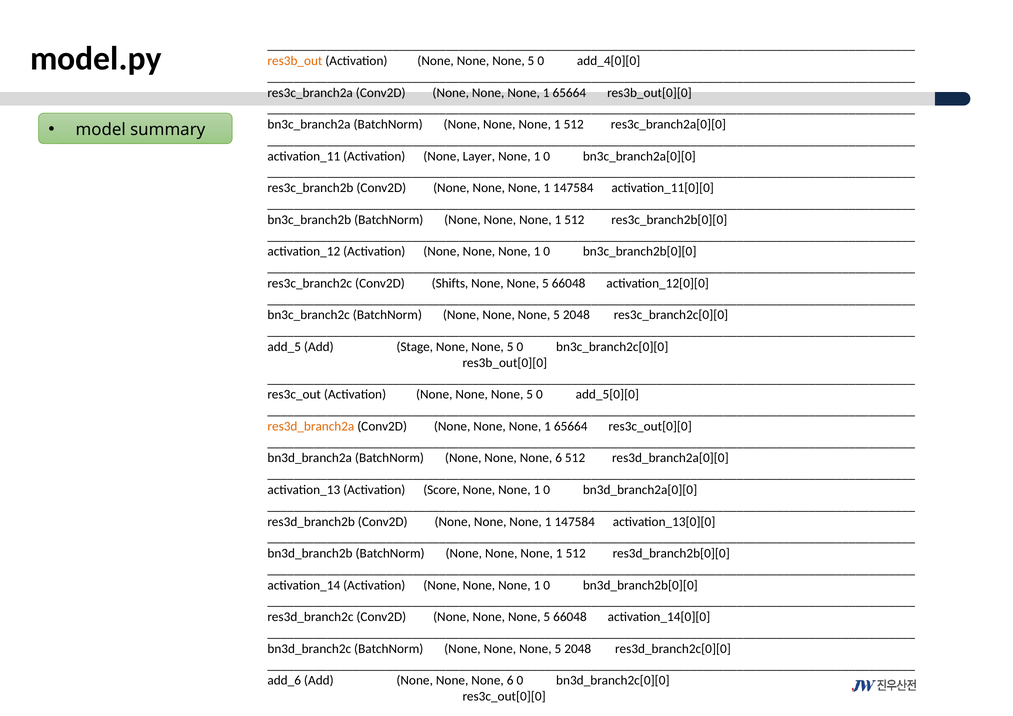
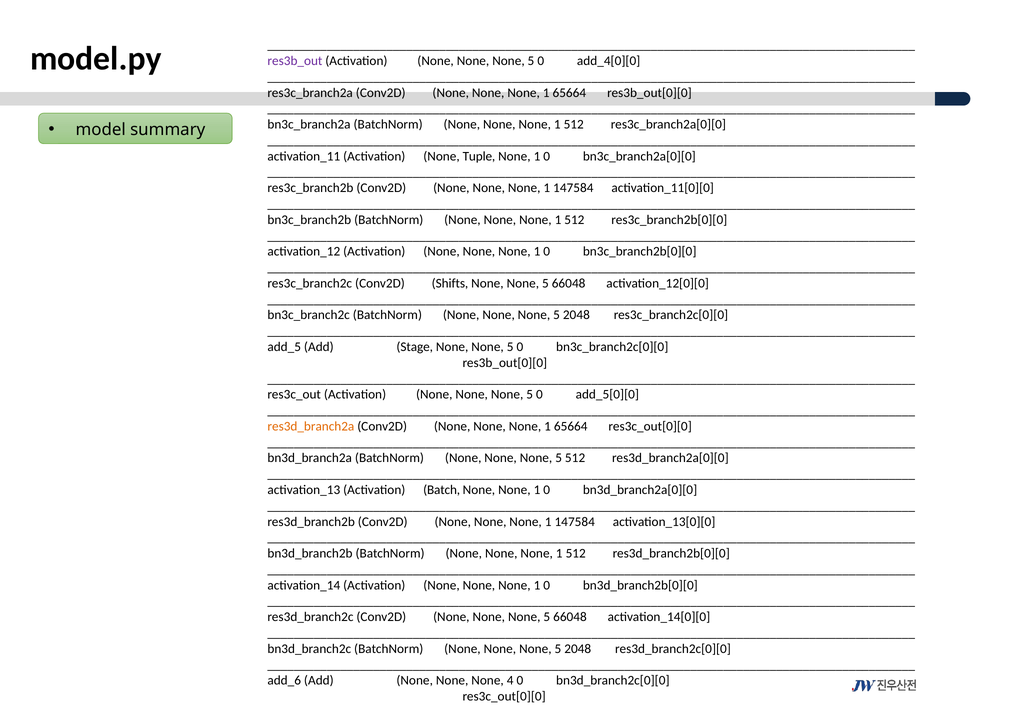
res3b_out colour: orange -> purple
Layer: Layer -> Tuple
6 at (559, 458): 6 -> 5
Score: Score -> Batch
6 at (510, 681): 6 -> 4
